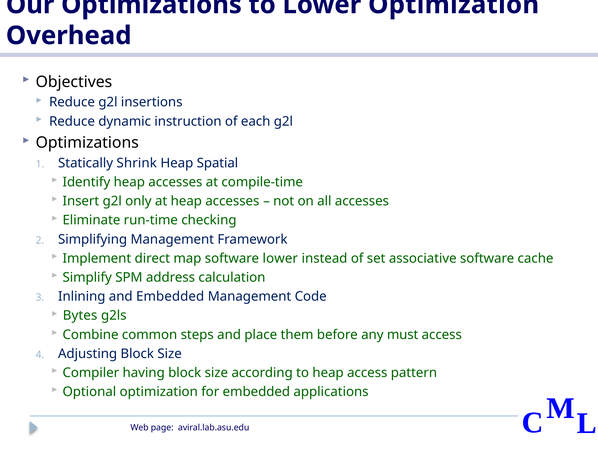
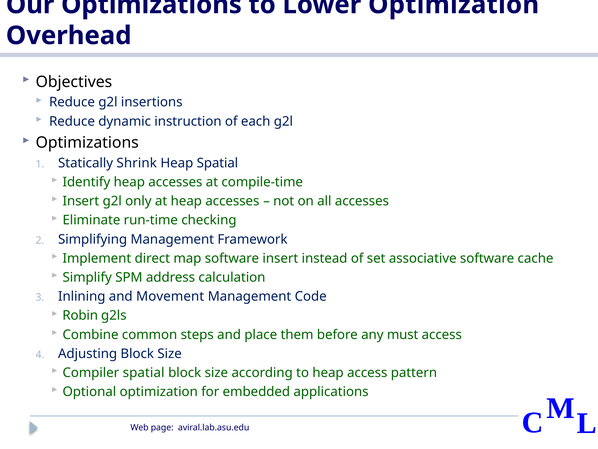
software lower: lower -> insert
and Embedded: Embedded -> Movement
Bytes: Bytes -> Robin
Compiler having: having -> spatial
